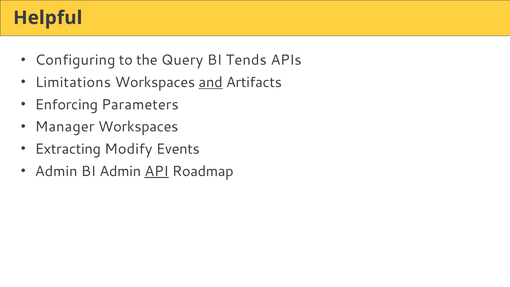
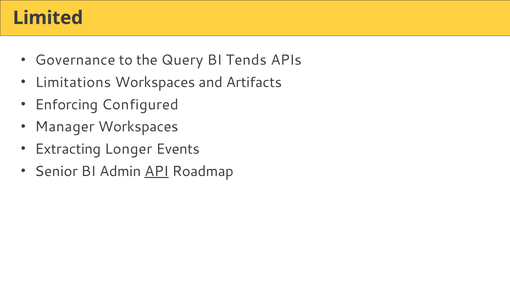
Helpful: Helpful -> Limited
Configuring: Configuring -> Governance
and underline: present -> none
Parameters: Parameters -> Configured
Modify: Modify -> Longer
Admin at (56, 171): Admin -> Senior
